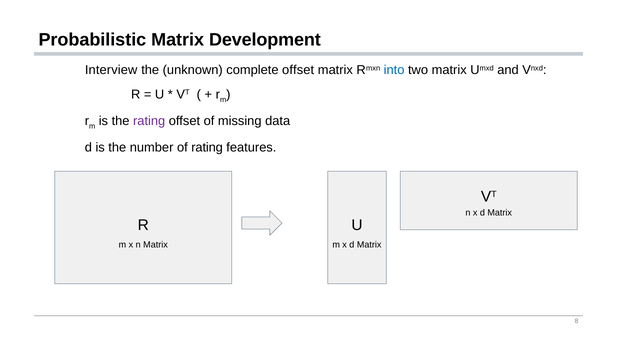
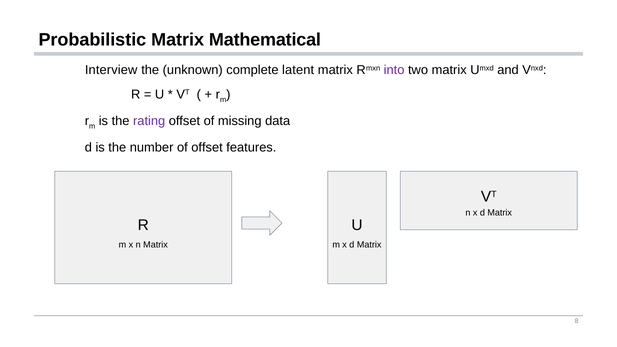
Development: Development -> Mathematical
complete offset: offset -> latent
into colour: blue -> purple
of rating: rating -> offset
